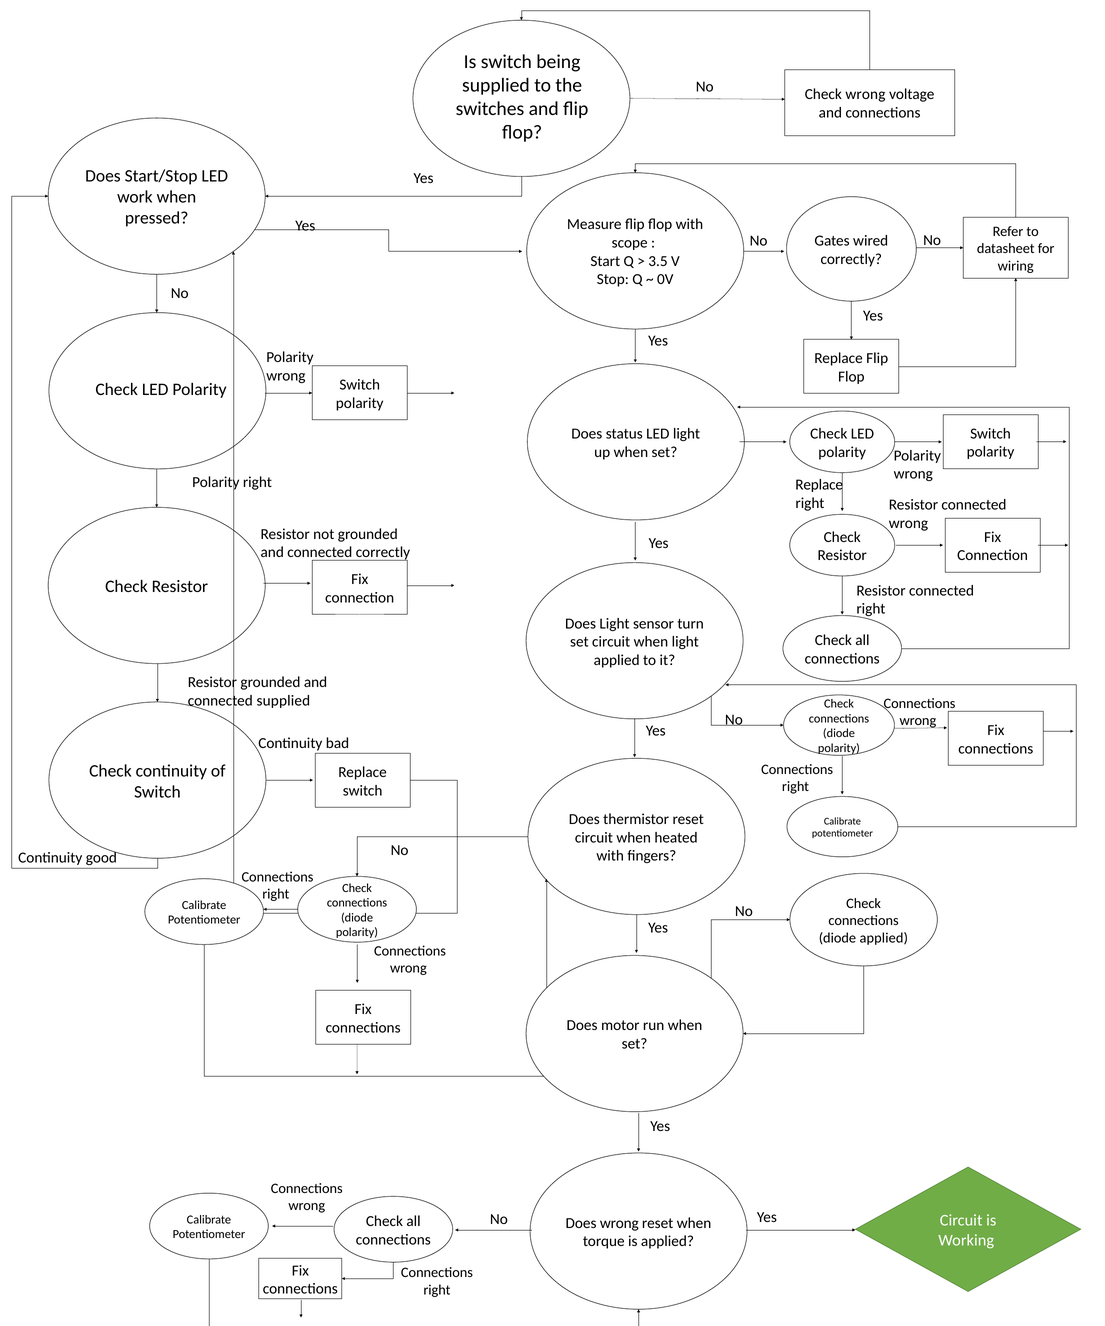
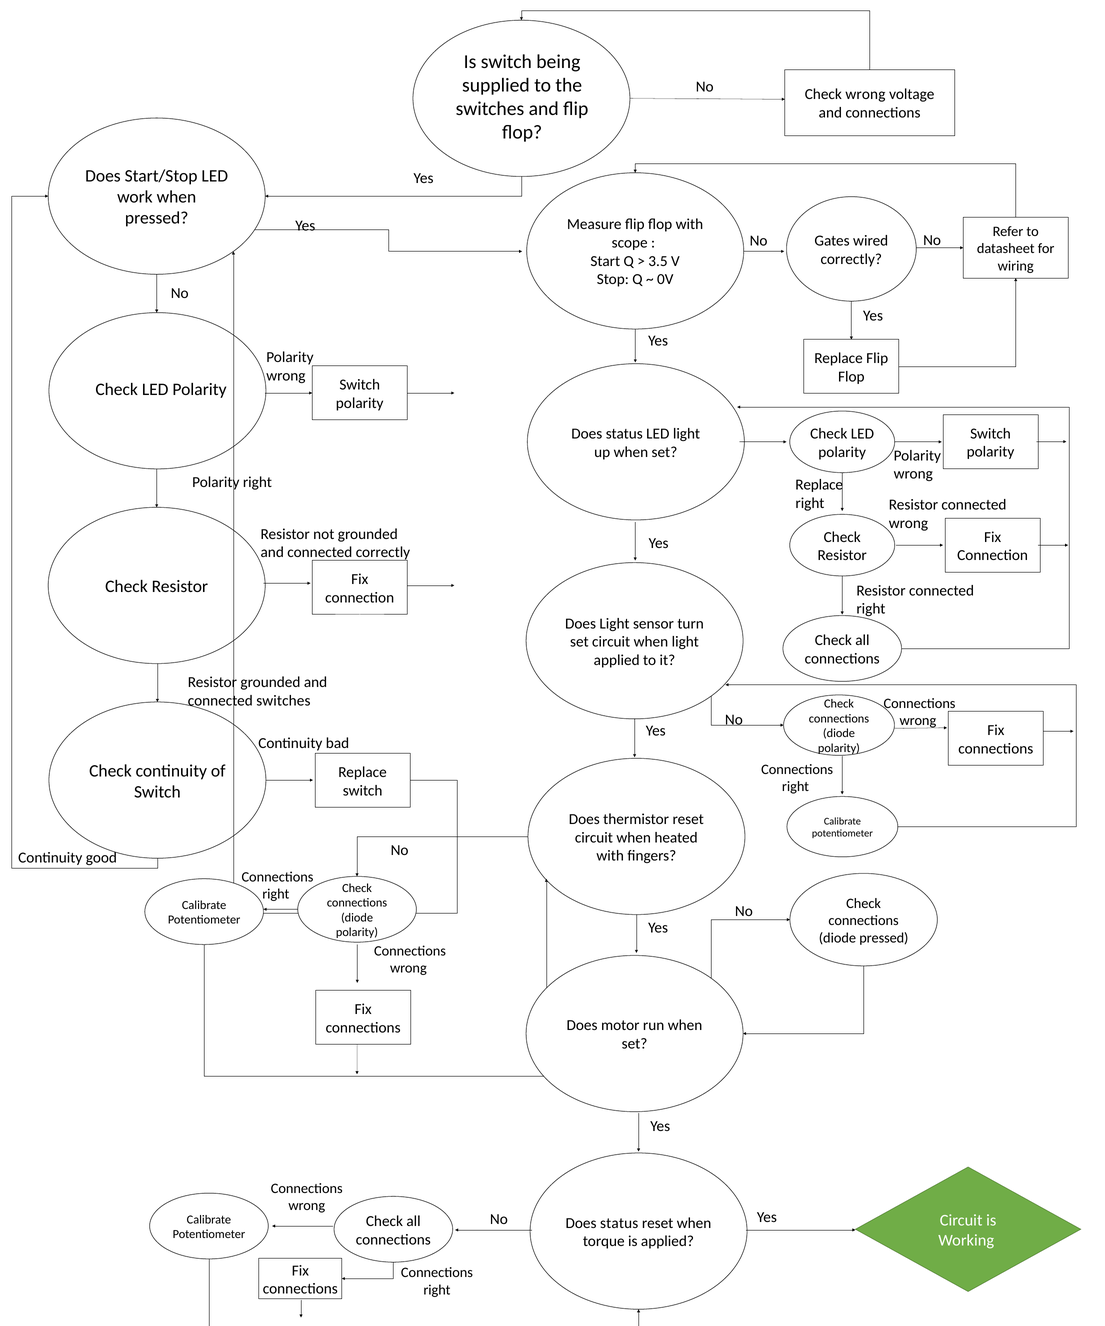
supplied at (283, 701): supplied -> switches
diode applied: applied -> pressed
wrong at (619, 1223): wrong -> status
